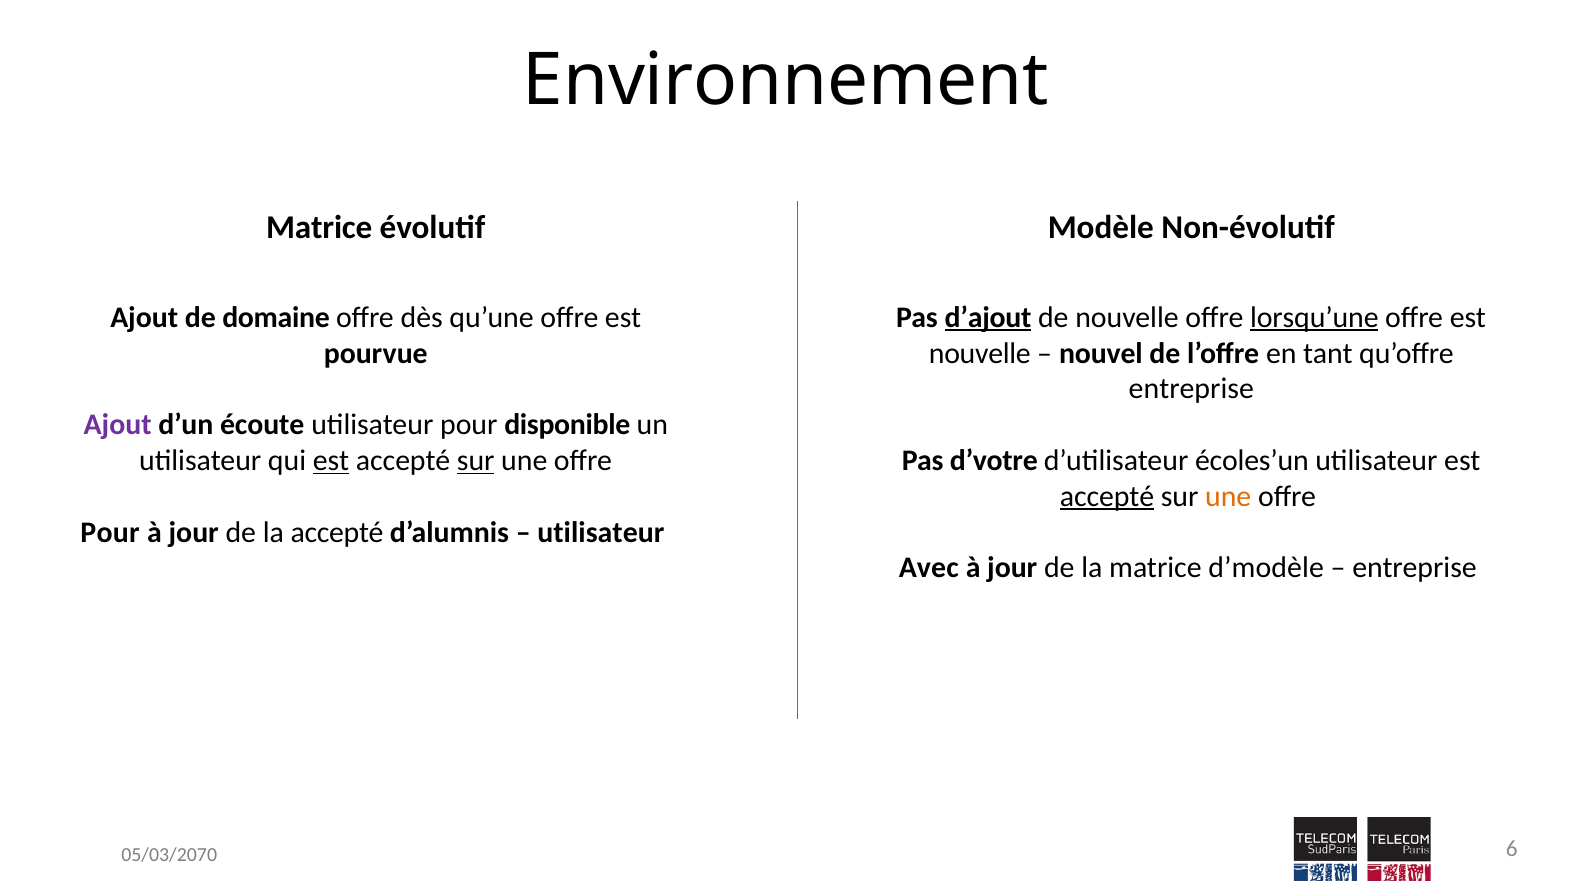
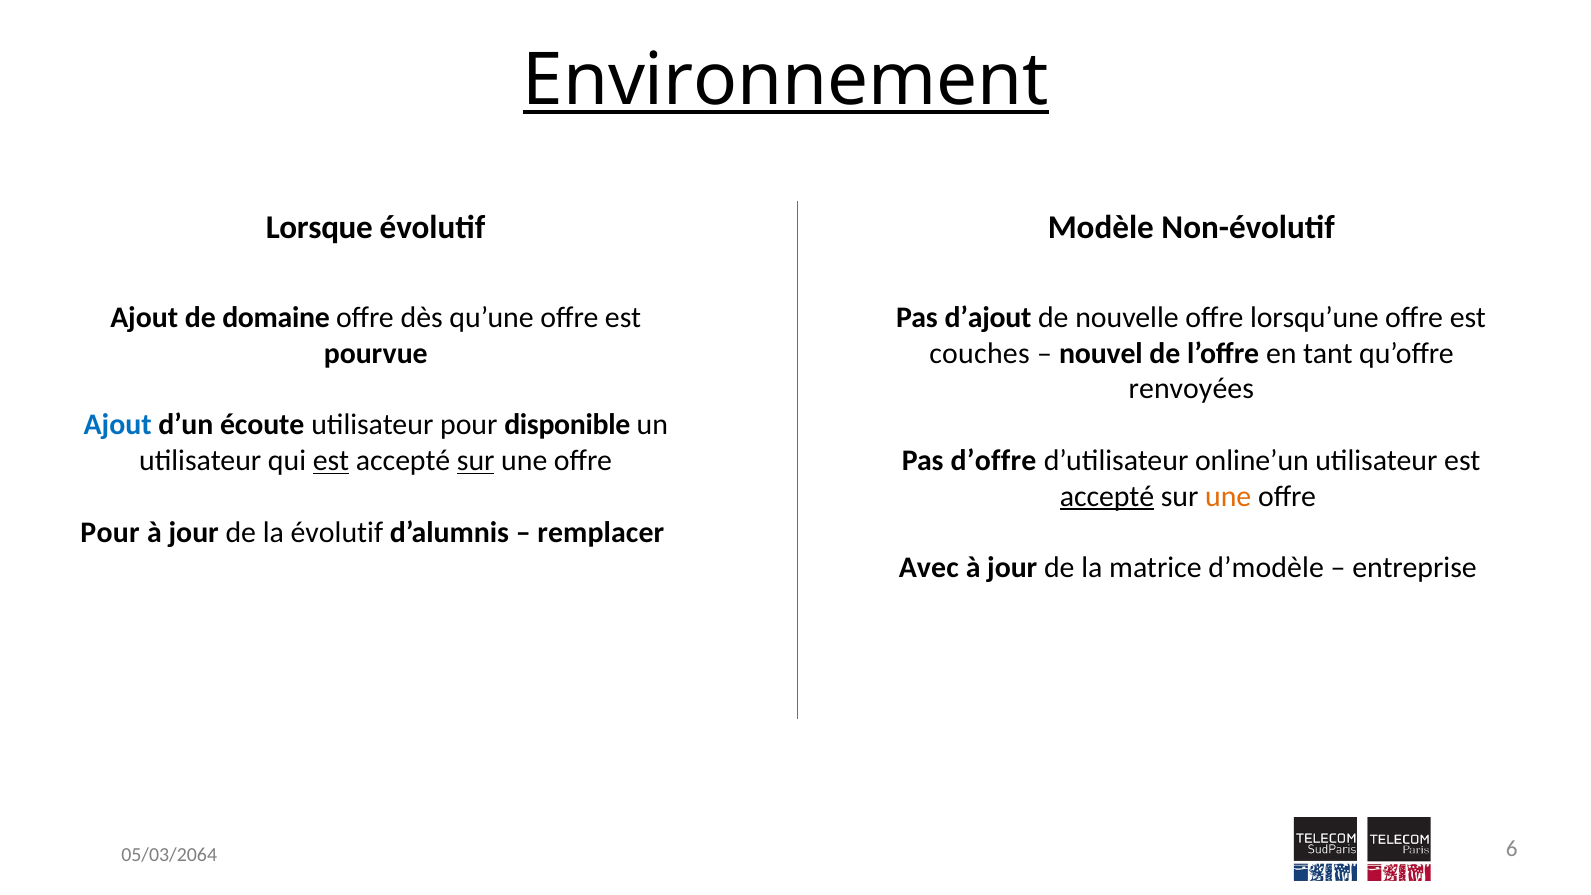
Environnement underline: none -> present
Matrice at (319, 228): Matrice -> Lorsque
d’ajout underline: present -> none
lorsqu’une underline: present -> none
nouvelle at (980, 353): nouvelle -> couches
entreprise at (1191, 389): entreprise -> renvoyées
Ajout at (118, 425) colour: purple -> blue
d’votre: d’votre -> d’offre
écoles’un: écoles’un -> online’un
la accepté: accepté -> évolutif
utilisateur at (601, 532): utilisateur -> remplacer
05/03/2070: 05/03/2070 -> 05/03/2064
